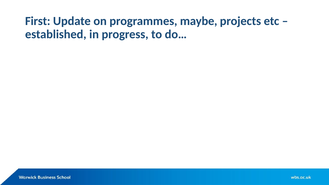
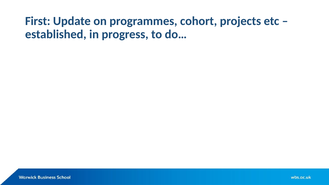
maybe: maybe -> cohort
